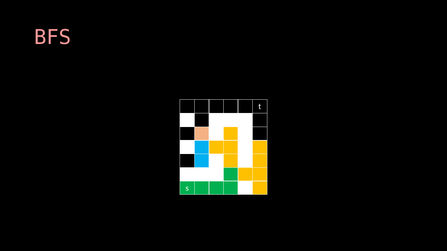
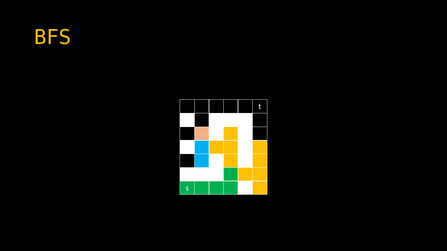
BFS colour: pink -> yellow
